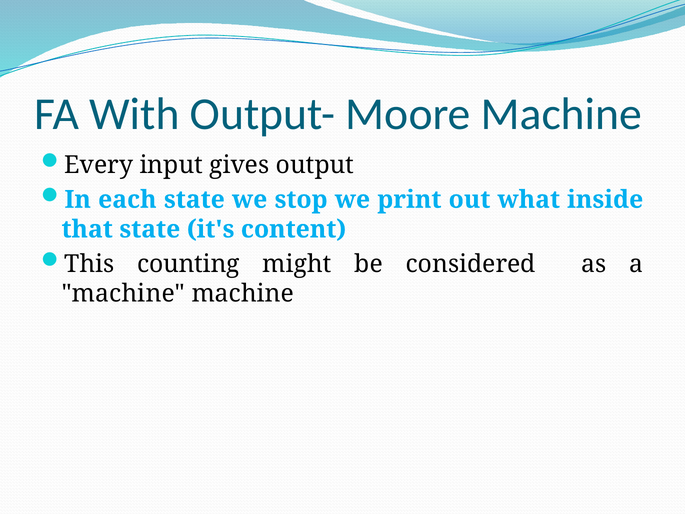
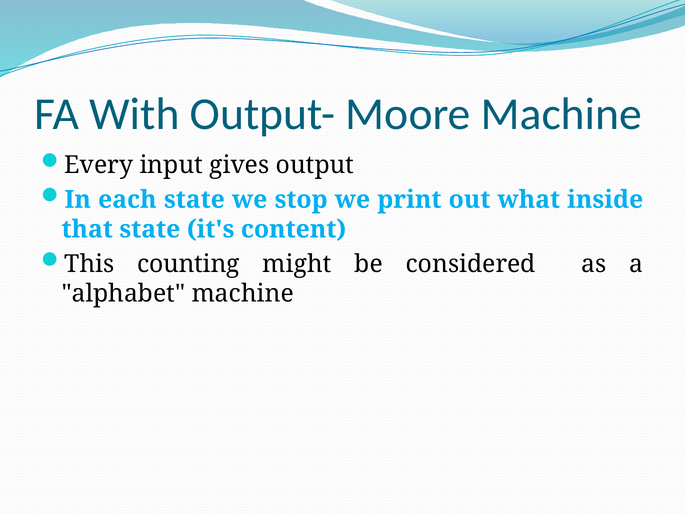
machine at (123, 293): machine -> alphabet
